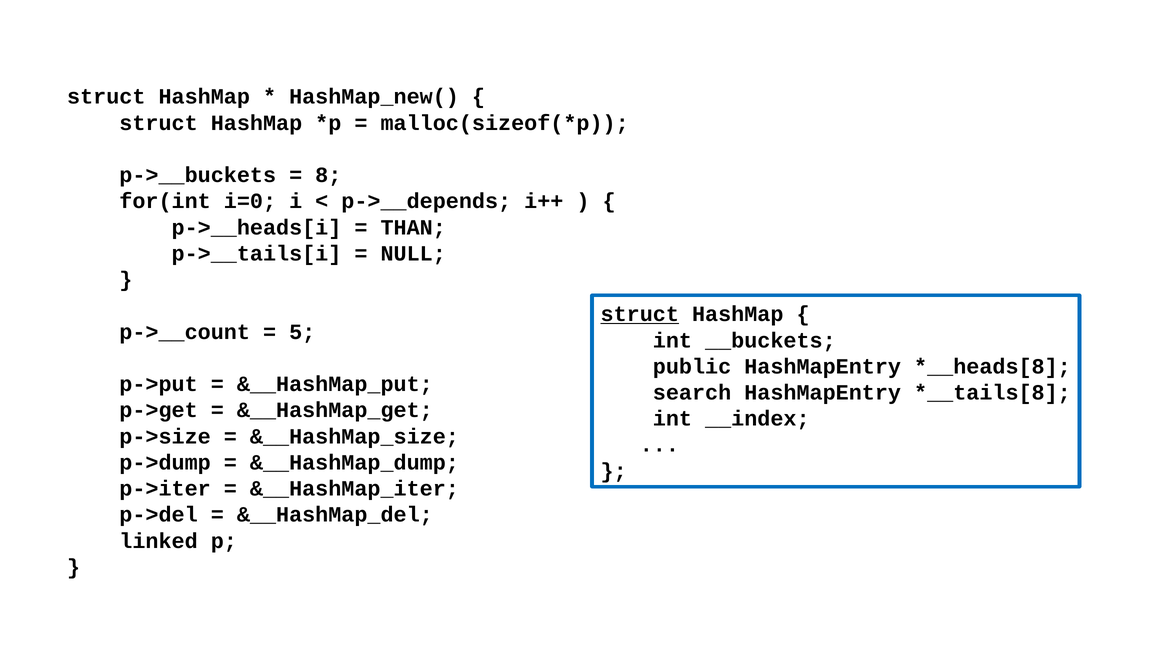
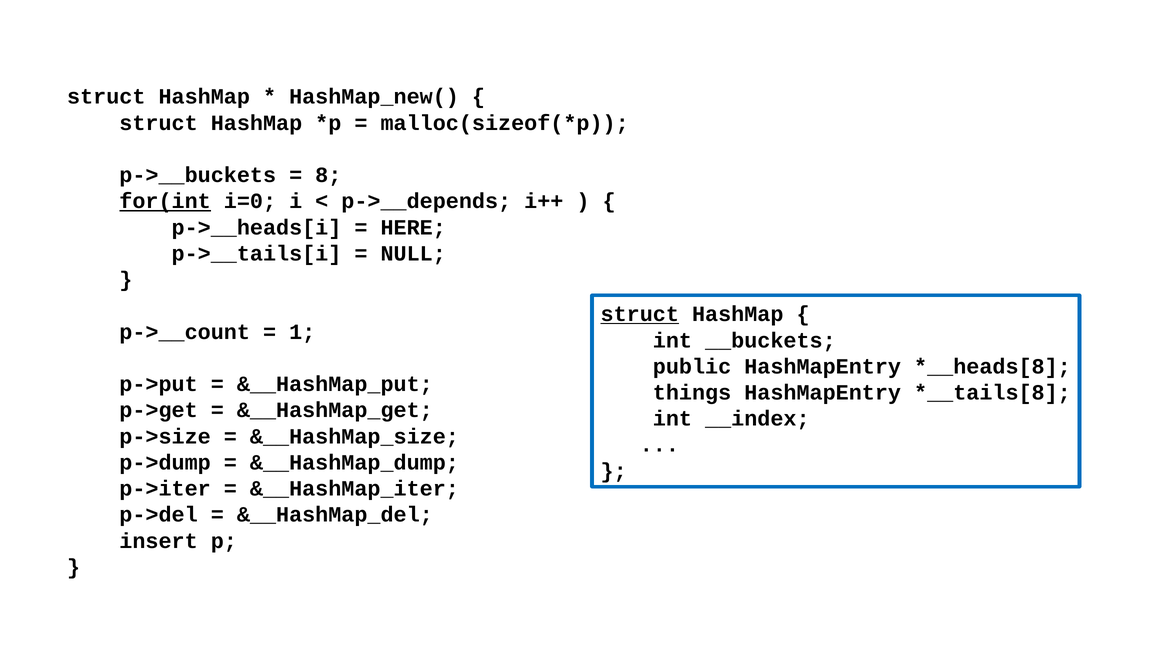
for(int underline: none -> present
THAN: THAN -> HERE
5: 5 -> 1
search: search -> things
linked: linked -> insert
